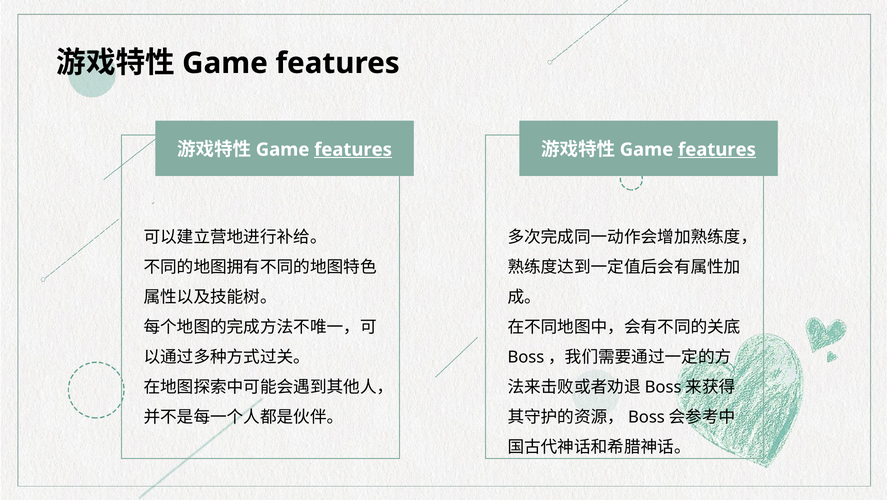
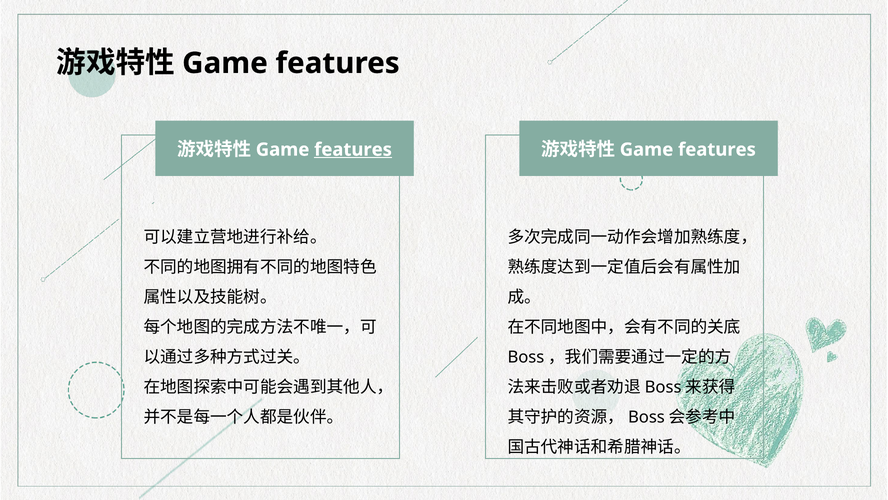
features at (717, 149) underline: present -> none
